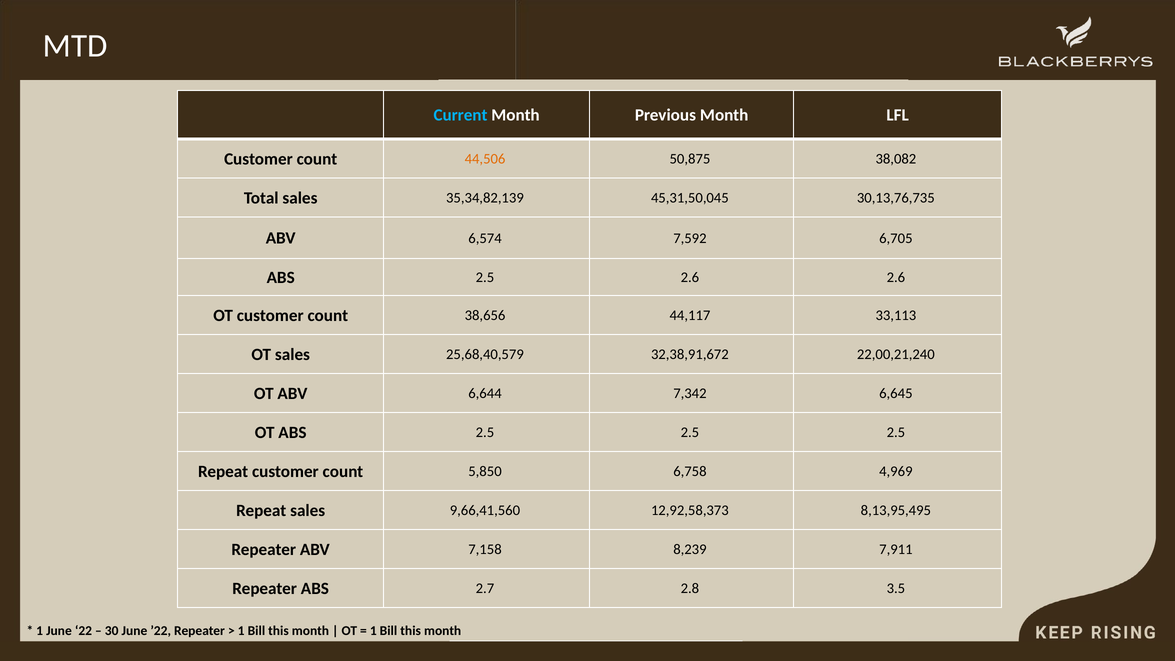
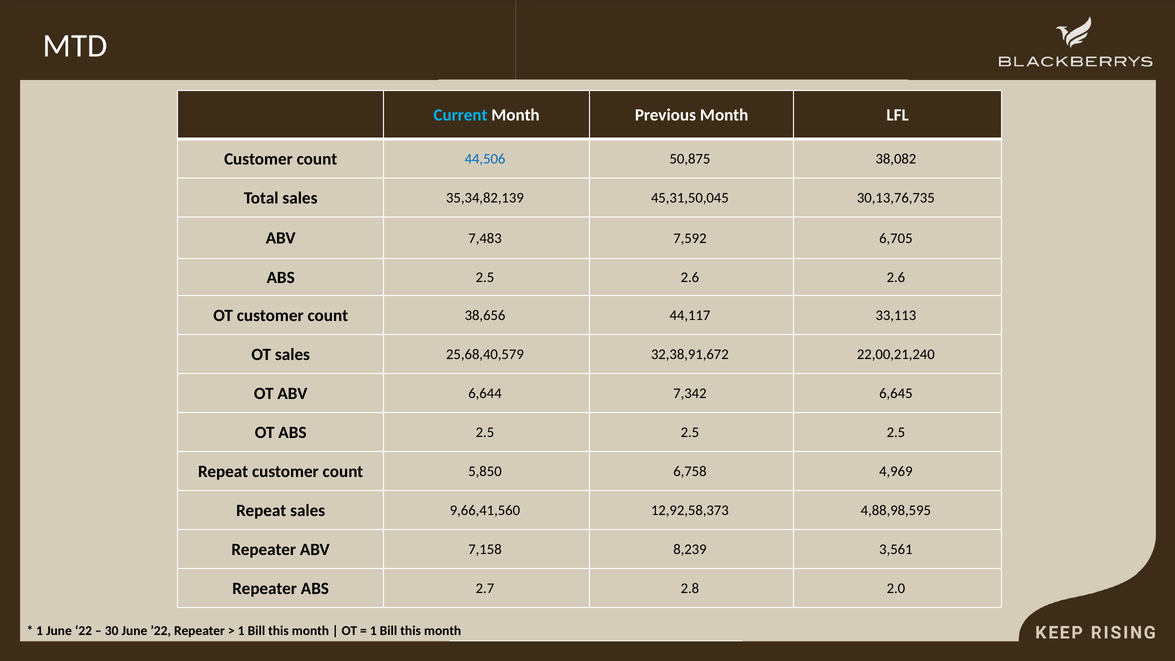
44,506 colour: orange -> blue
6,574: 6,574 -> 7,483
8,13,95,495: 8,13,95,495 -> 4,88,98,595
7,911: 7,911 -> 3,561
3.5: 3.5 -> 2.0
